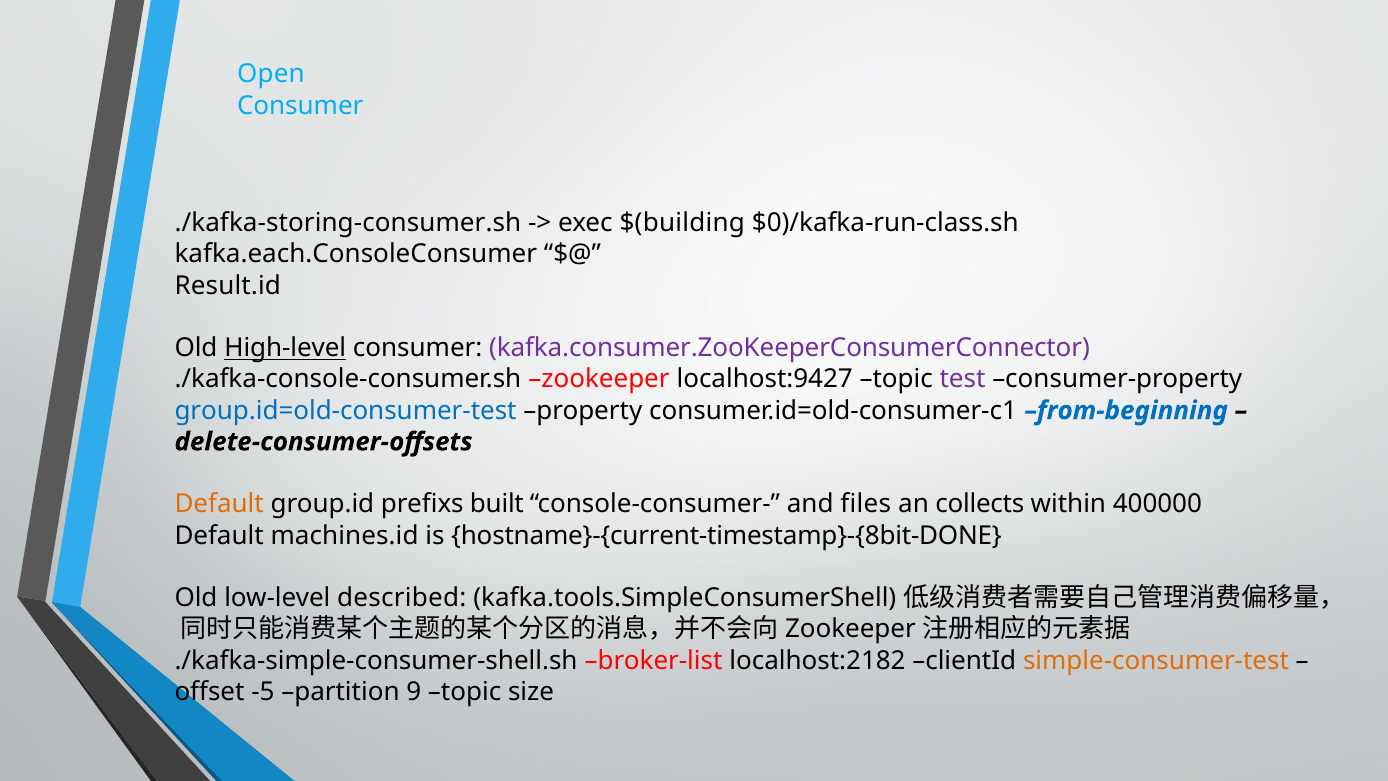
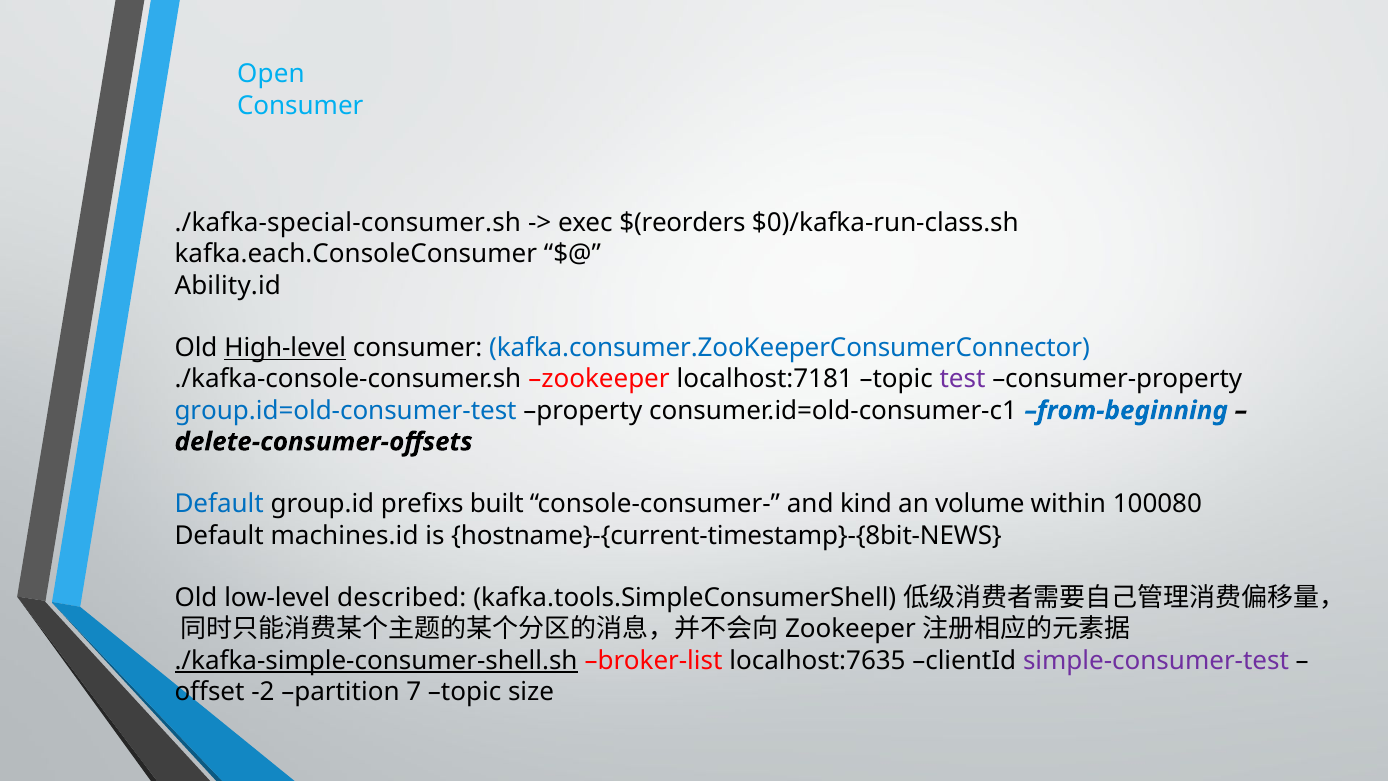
./kafka-storing-consumer.sh: ./kafka-storing-consumer.sh -> ./kafka-special-consumer.sh
$(building: $(building -> $(reorders
Result.id: Result.id -> Ability.id
kafka.consumer.ZooKeeperConsumerConnector colour: purple -> blue
localhost:9427: localhost:9427 -> localhost:7181
Default at (219, 504) colour: orange -> blue
files: files -> kind
collects: collects -> volume
400000: 400000 -> 100080
hostname}-{current-timestamp}-{8bit-DONE: hostname}-{current-timestamp}-{8bit-DONE -> hostname}-{current-timestamp}-{8bit-NEWS
./kafka-simple-consumer-shell.sh underline: none -> present
localhost:2182: localhost:2182 -> localhost:7635
simple-consumer-test colour: orange -> purple
-5: -5 -> -2
9: 9 -> 7
